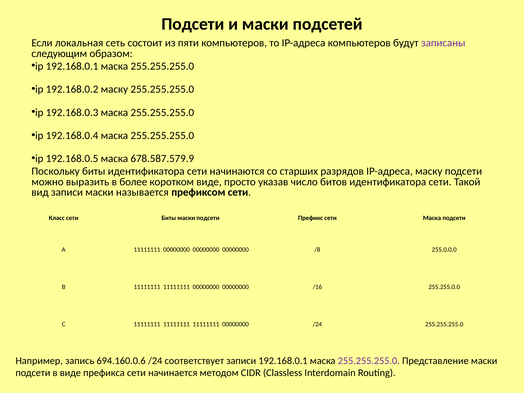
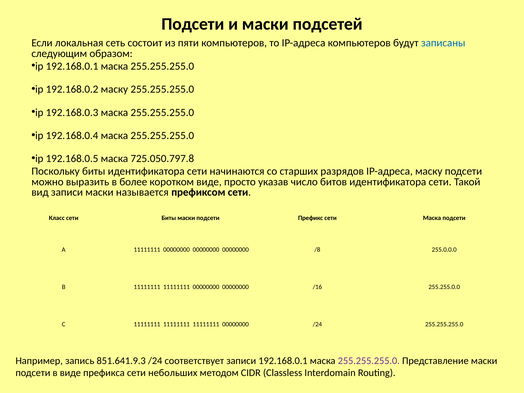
записаны colour: purple -> blue
678.587.579.9: 678.587.579.9 -> 725.050.797.8
694.160.0.6: 694.160.0.6 -> 851.641.9.3
начинается: начинается -> небольших
